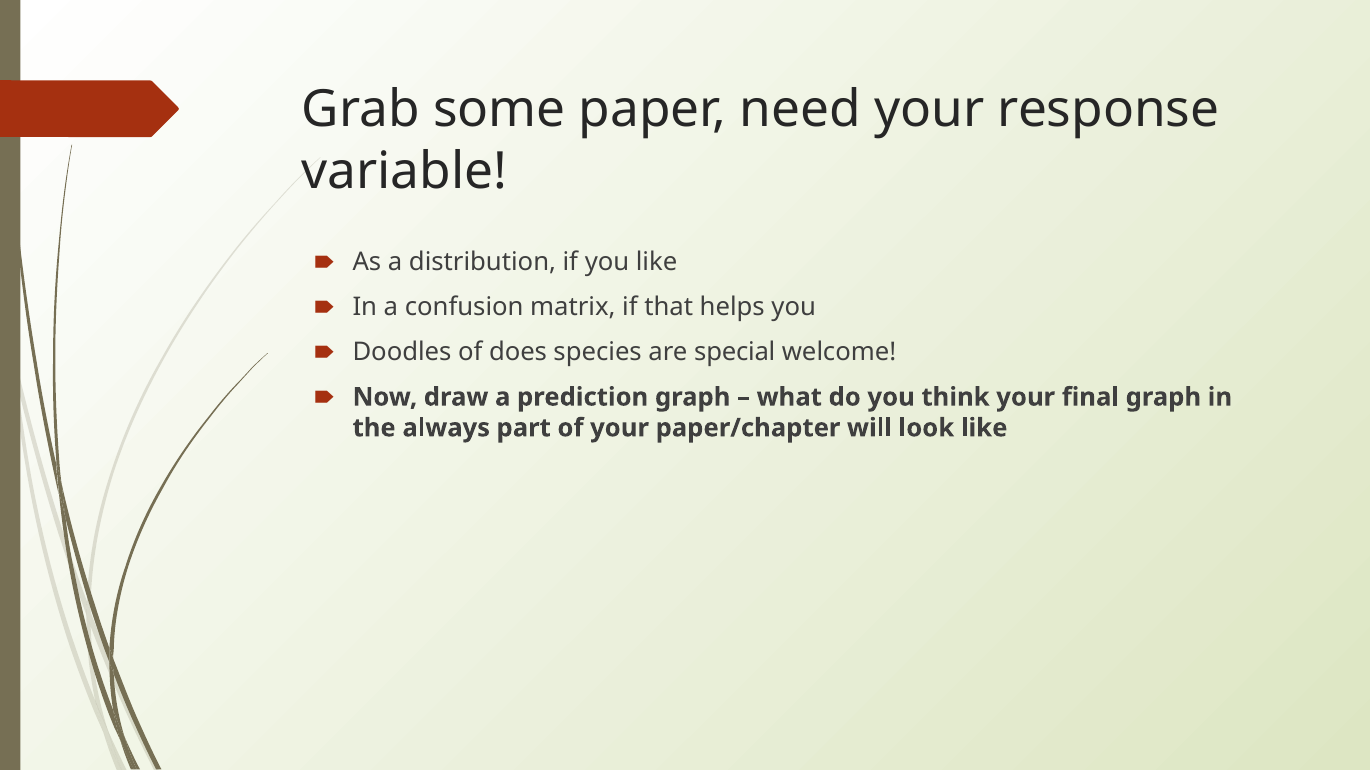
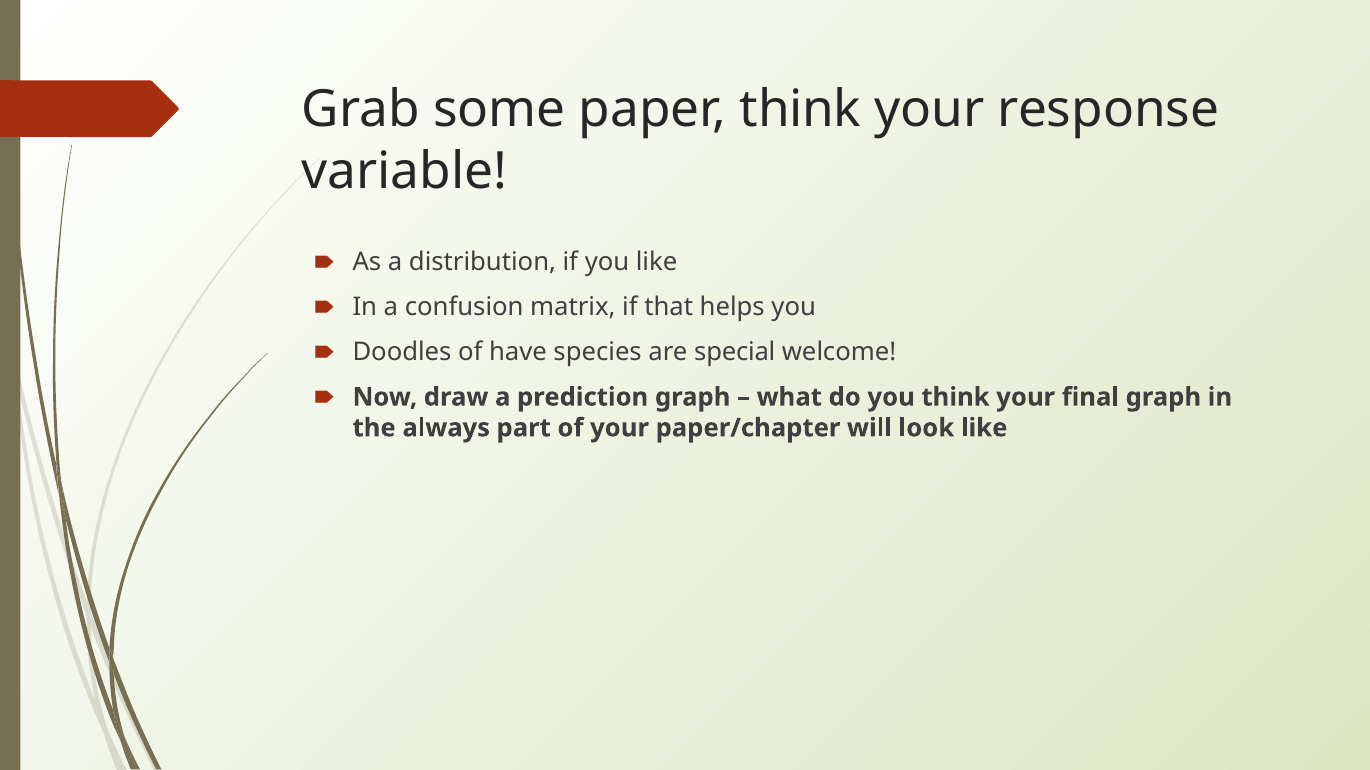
paper need: need -> think
does: does -> have
